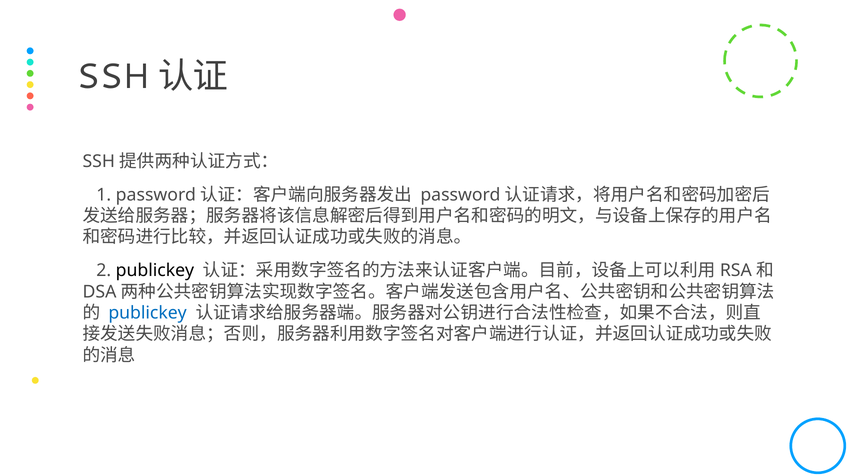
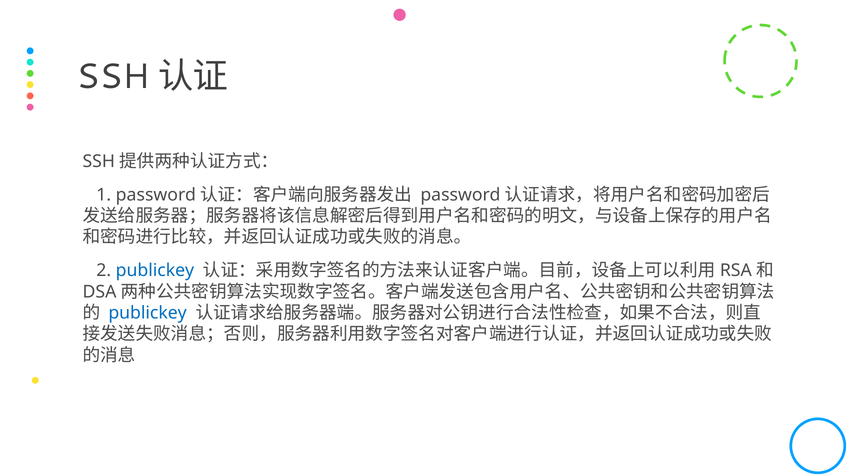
publickey at (155, 271) colour: black -> blue
